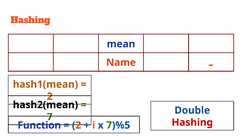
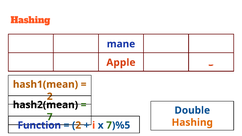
mean at (121, 44): mean -> mane
Name: Name -> Apple
Hashing at (192, 123) colour: red -> orange
